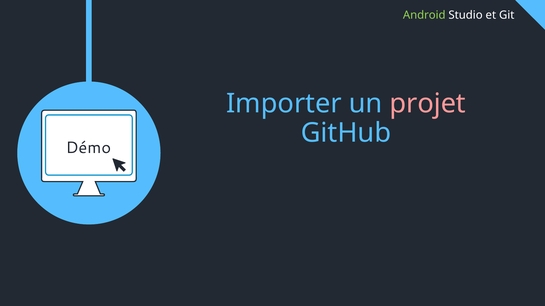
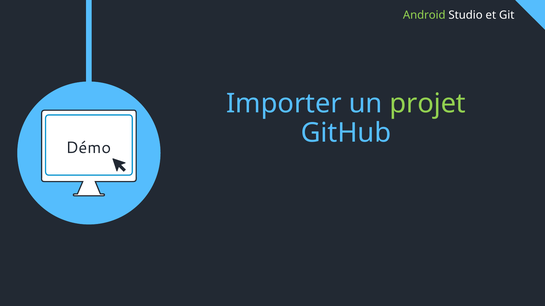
projet colour: pink -> light green
